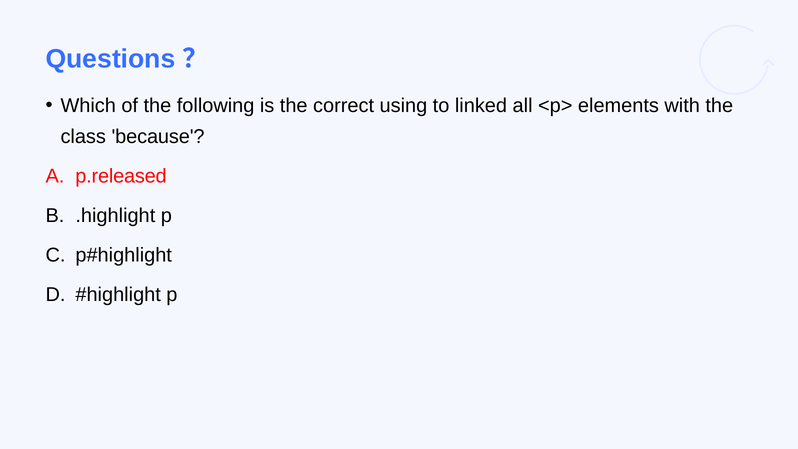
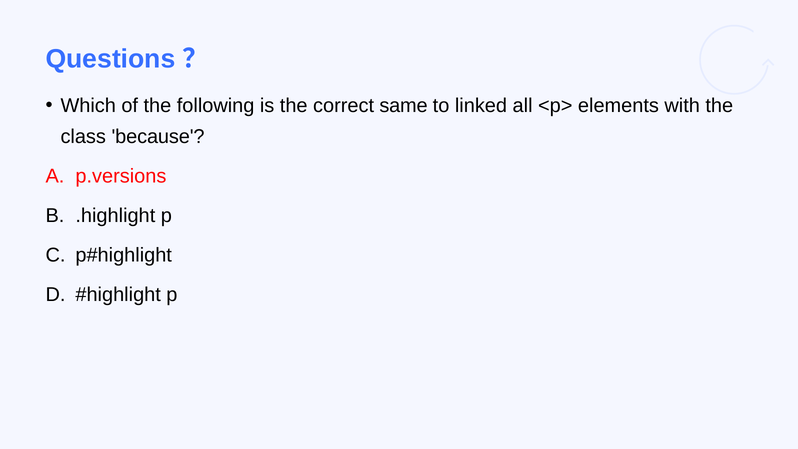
using: using -> same
p.released: p.released -> p.versions
